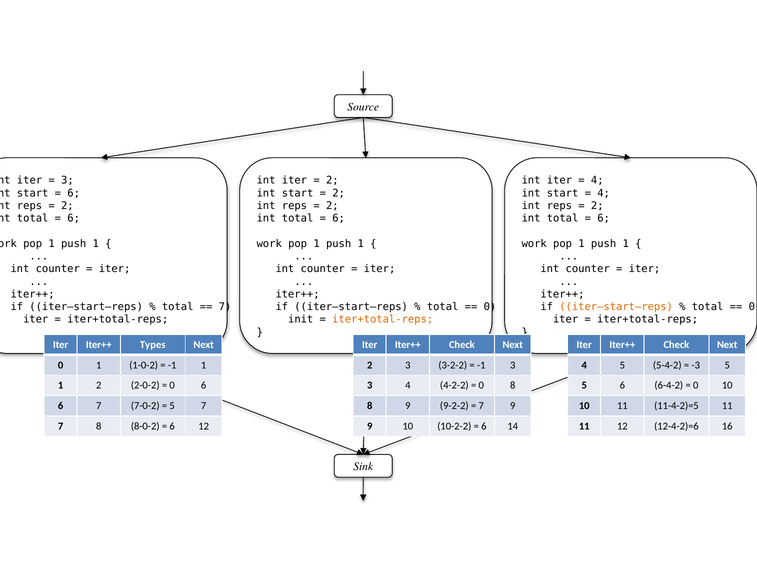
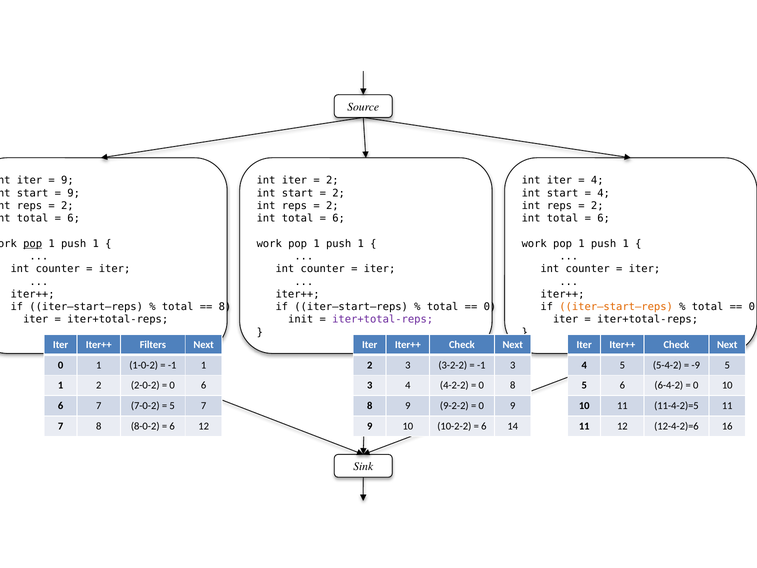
3 at (67, 180): 3 -> 9
6 at (74, 193): 6 -> 9
pop at (33, 244) underline: none -> present
7 at (225, 307): 7 -> 8
iter+total-reps at (383, 319) colour: orange -> purple
Types: Types -> Filters
-3: -3 -> -9
7 at (481, 406): 7 -> 0
